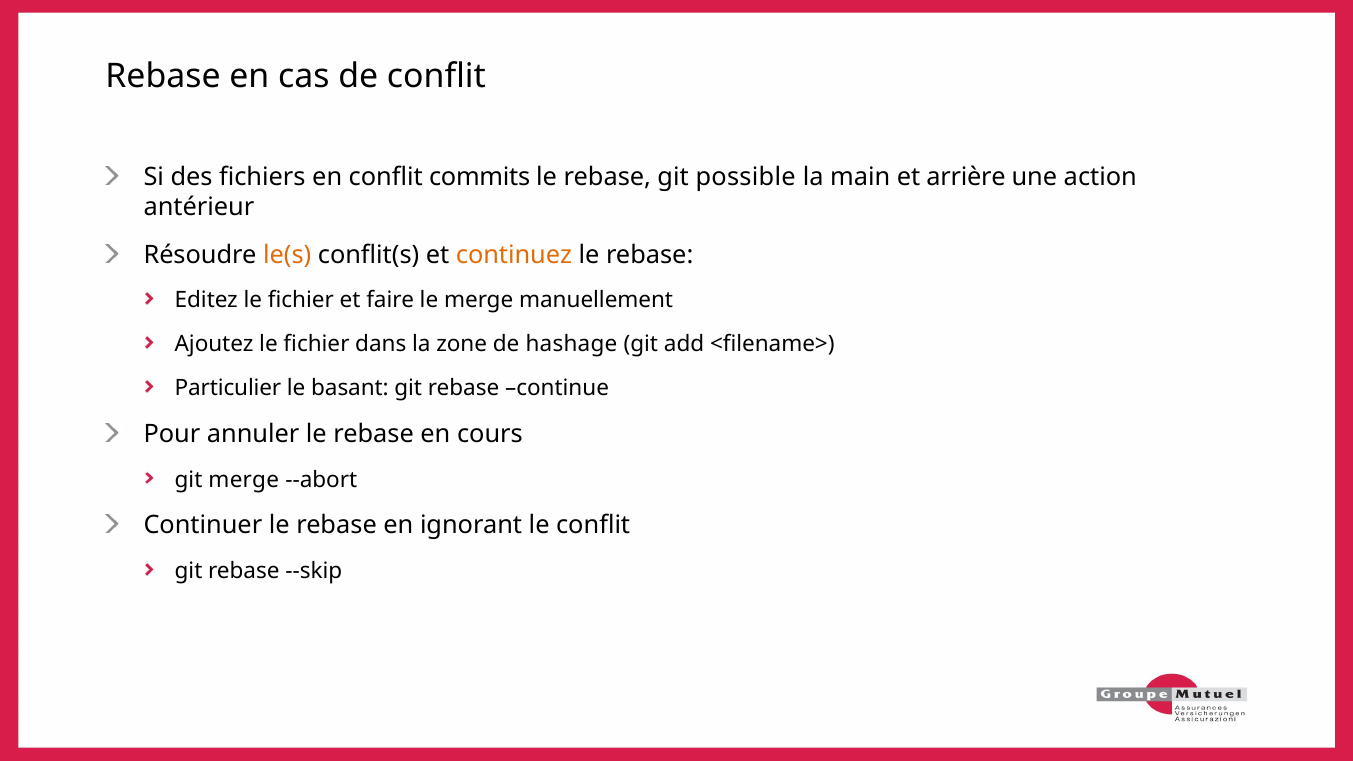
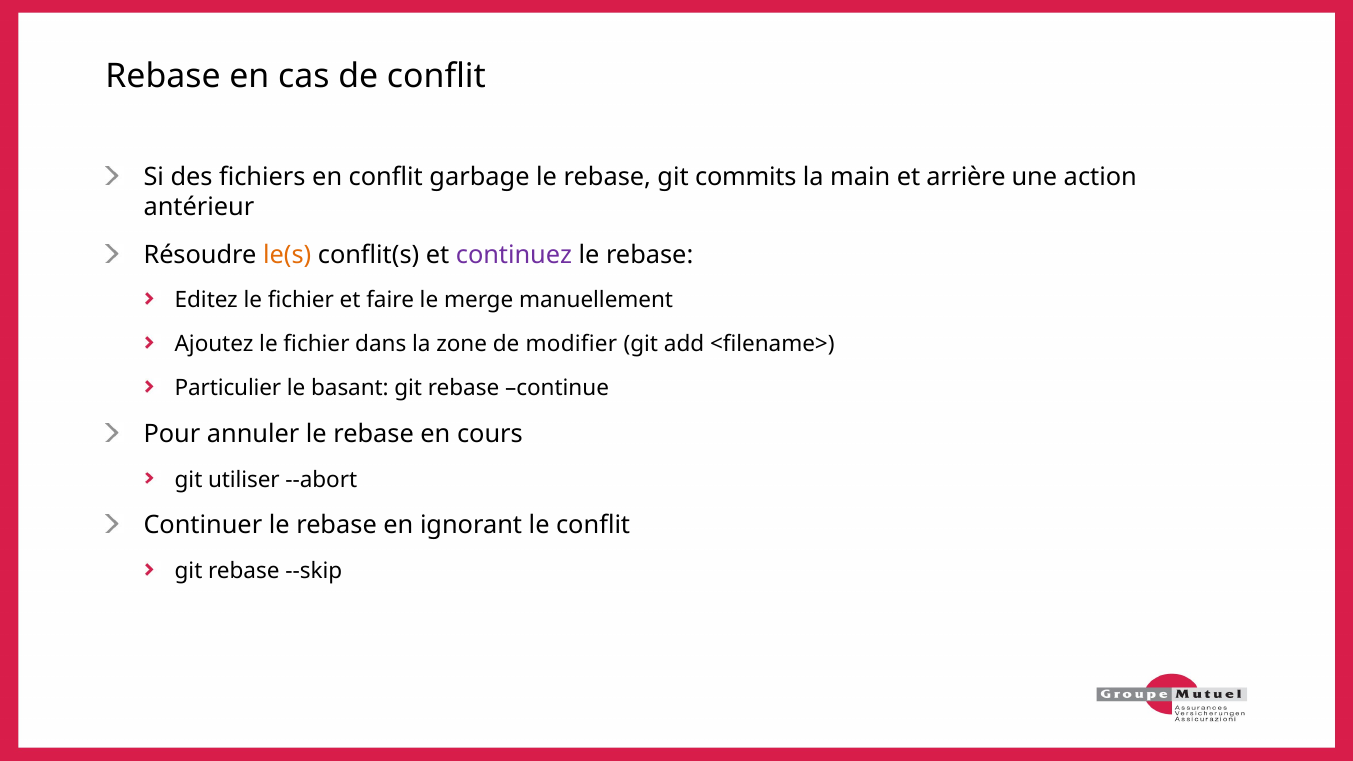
commits: commits -> garbage
possible: possible -> commits
continuez colour: orange -> purple
hashage: hashage -> modifier
git merge: merge -> utiliser
